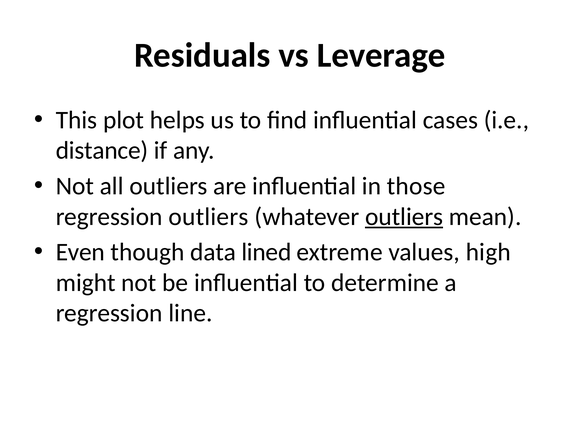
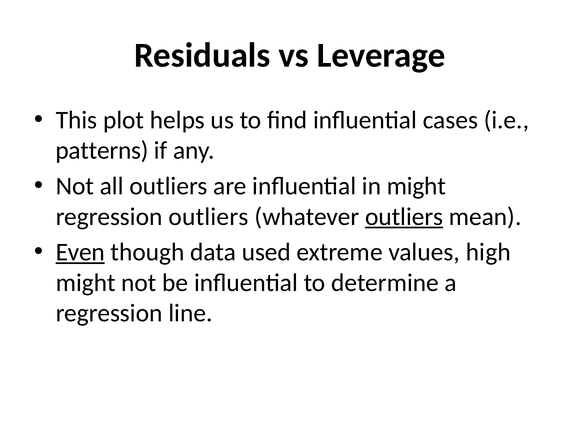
distance: distance -> patterns
in those: those -> might
Even underline: none -> present
lined: lined -> used
